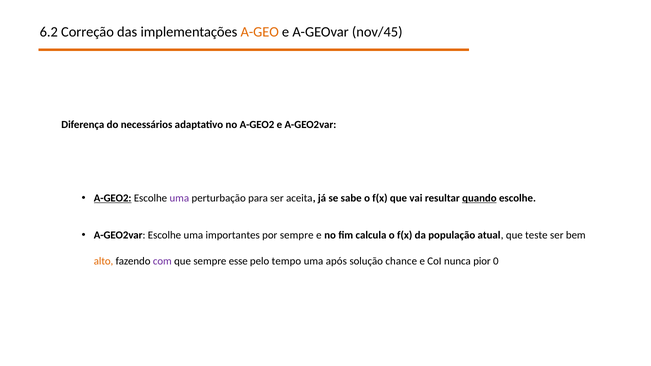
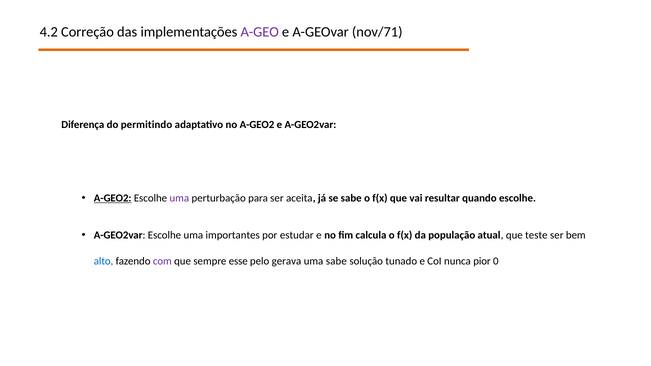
6.2: 6.2 -> 4.2
A-GEO colour: orange -> purple
nov/45: nov/45 -> nov/71
necessários: necessários -> permitindo
quando underline: present -> none
por sempre: sempre -> estudar
alto colour: orange -> blue
tempo: tempo -> gerava
uma após: após -> sabe
chance: chance -> tunado
